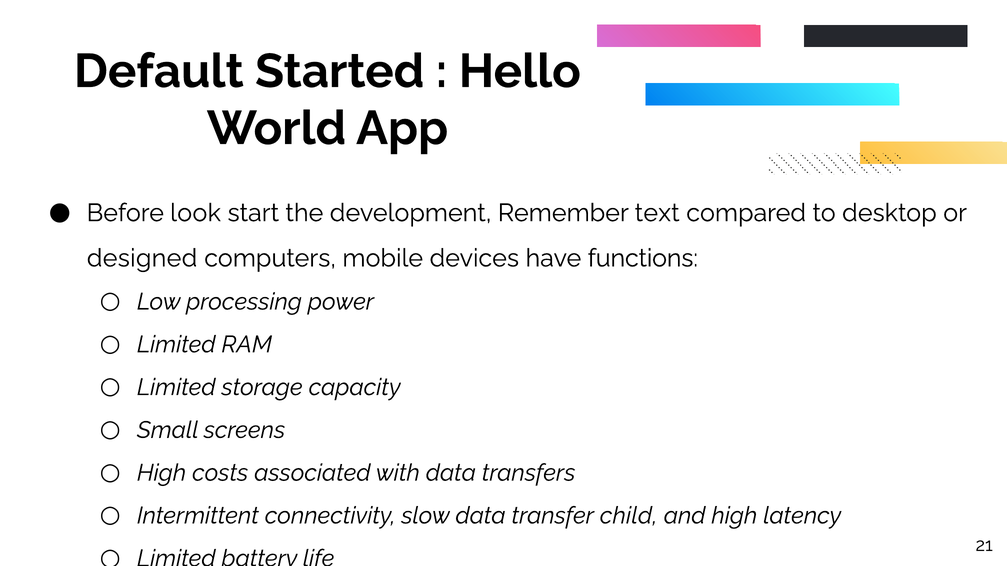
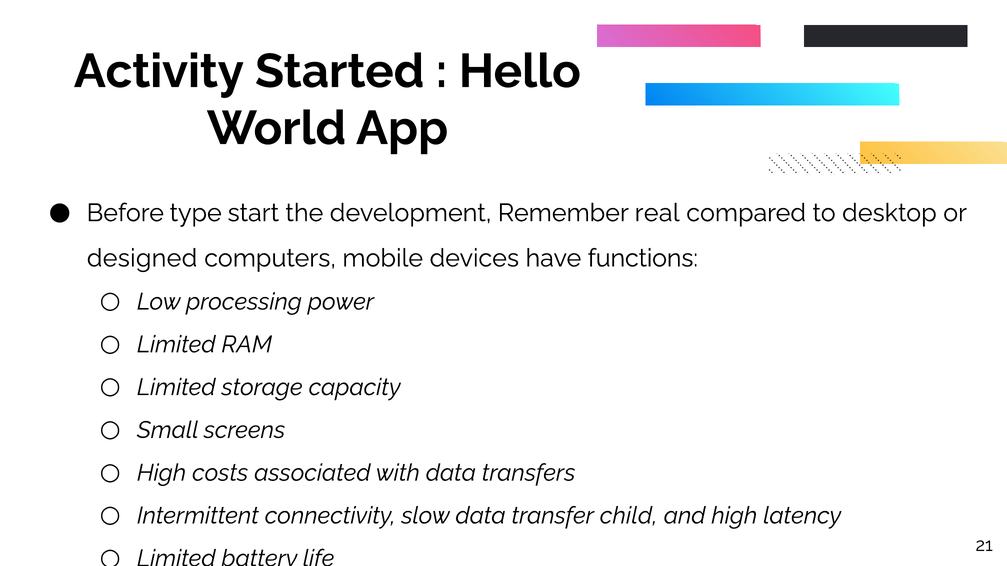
Default: Default -> Activity
look: look -> type
text: text -> real
